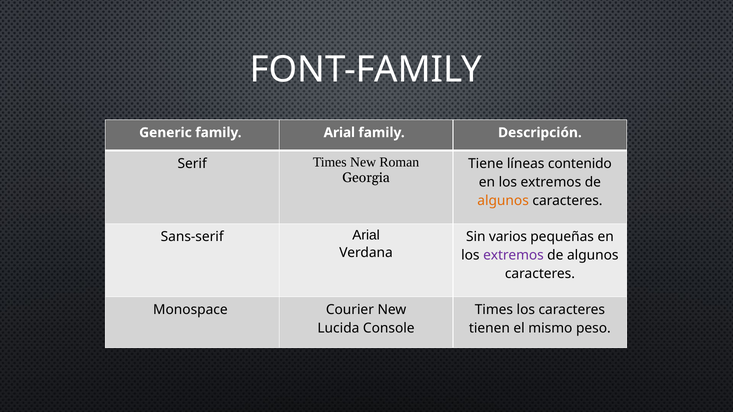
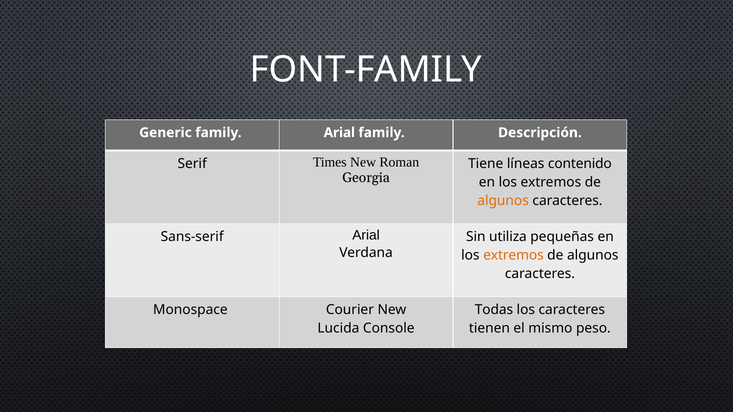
varios: varios -> utiliza
extremos at (513, 255) colour: purple -> orange
Times at (494, 310): Times -> Todas
